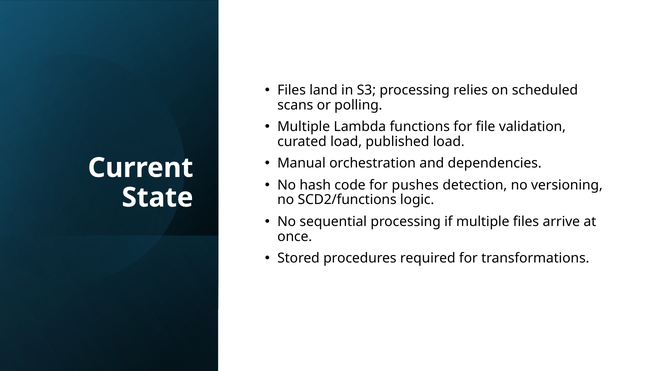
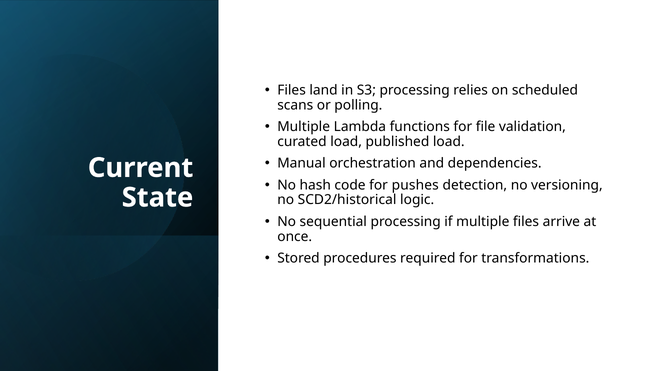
SCD2/functions: SCD2/functions -> SCD2/historical
